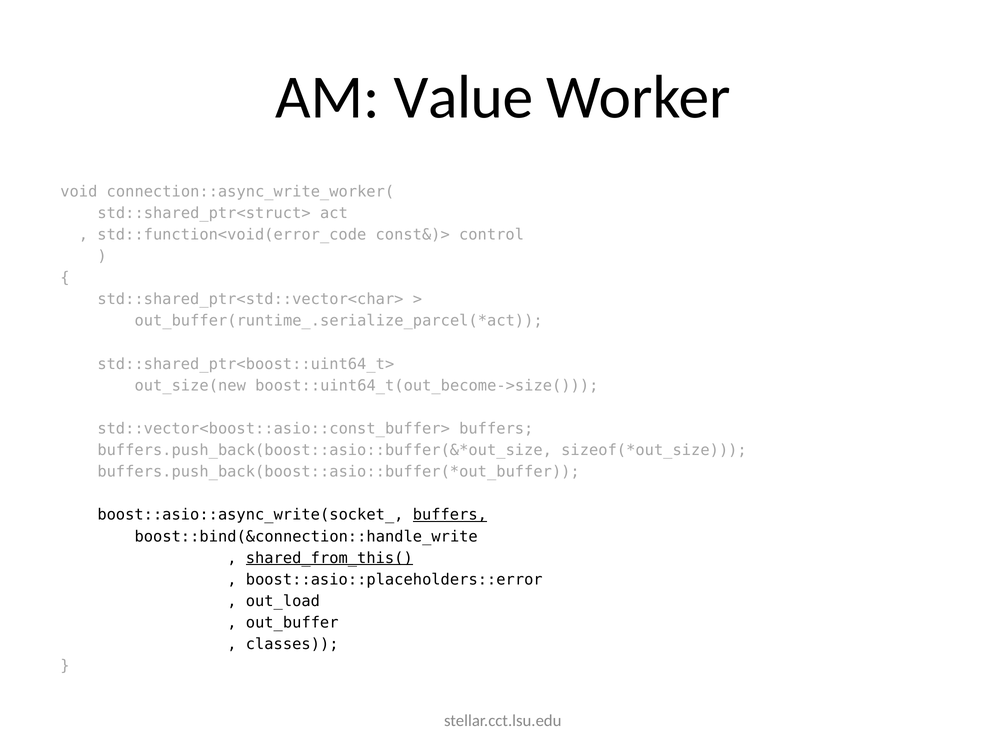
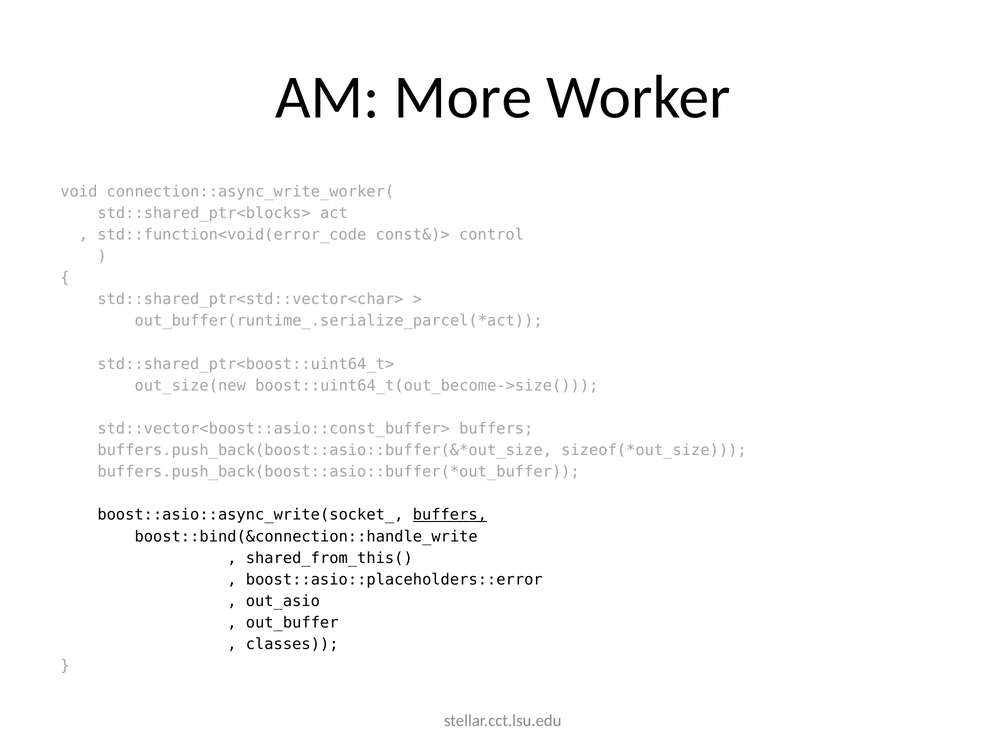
Value: Value -> More
std::shared_ptr<struct>: std::shared_ptr<struct> -> std::shared_ptr<blocks>
shared_from_this( underline: present -> none
out_load: out_load -> out_asio
